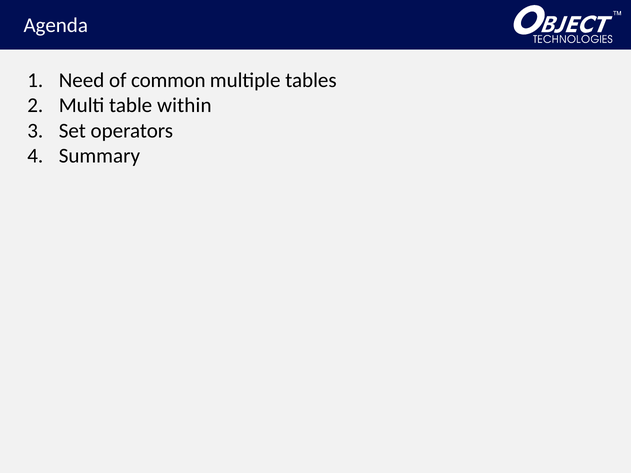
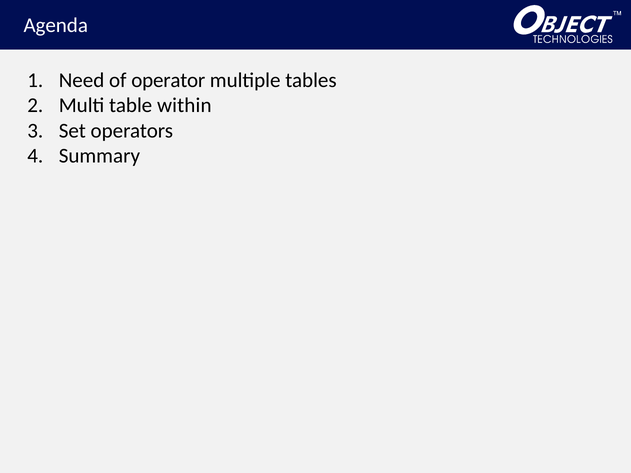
common: common -> operator
